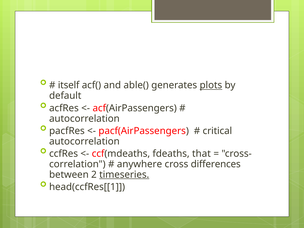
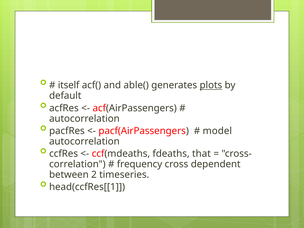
critical: critical -> model
anywhere: anywhere -> frequency
differences: differences -> dependent
timeseries underline: present -> none
